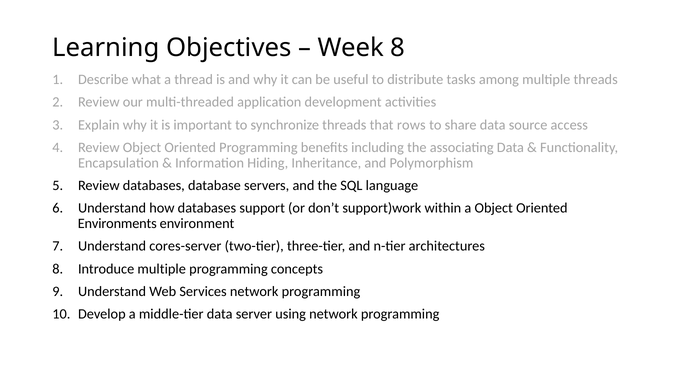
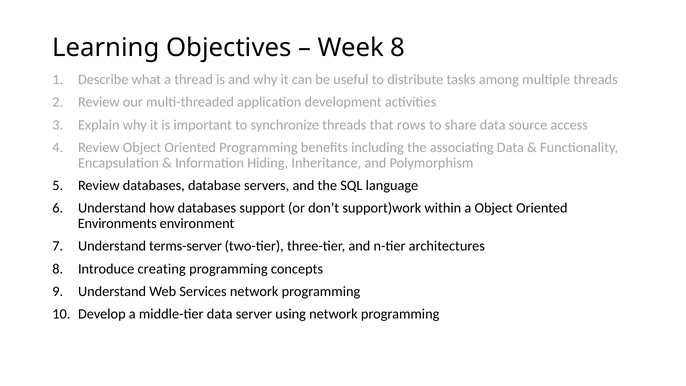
cores-server: cores-server -> terms-server
Introduce multiple: multiple -> creating
